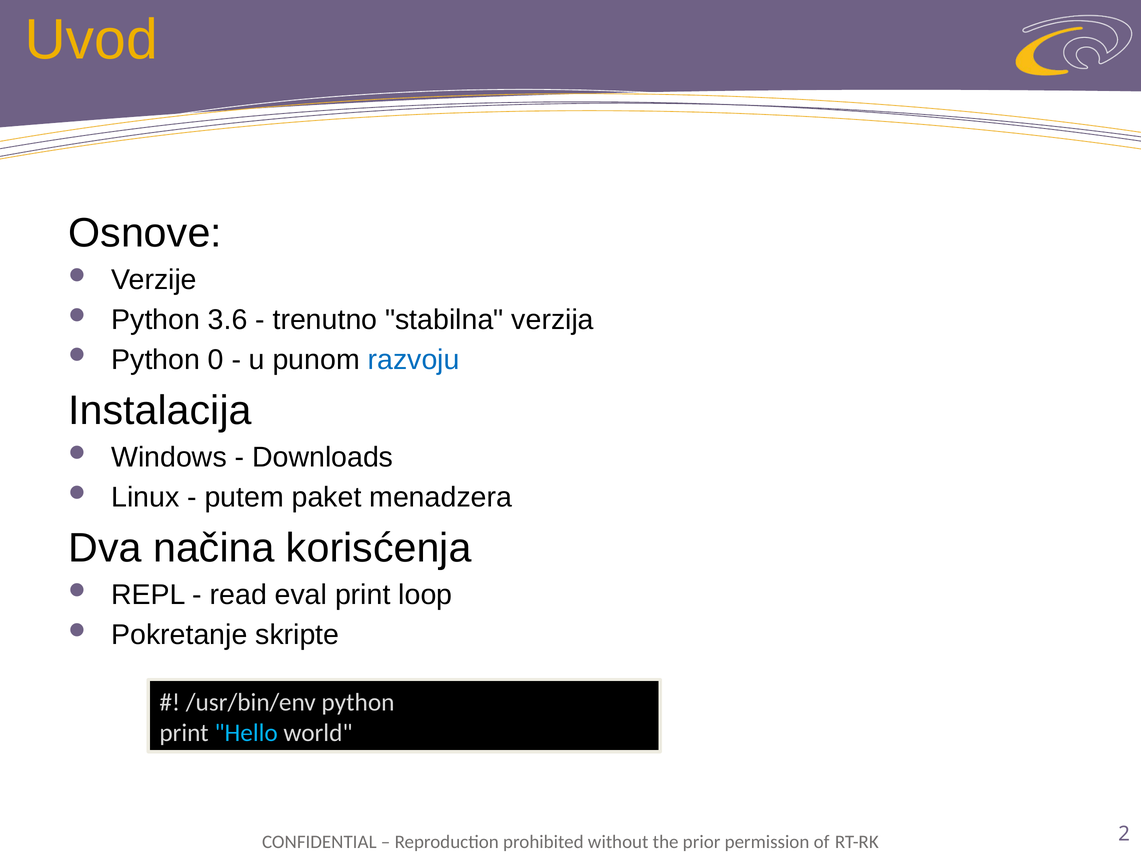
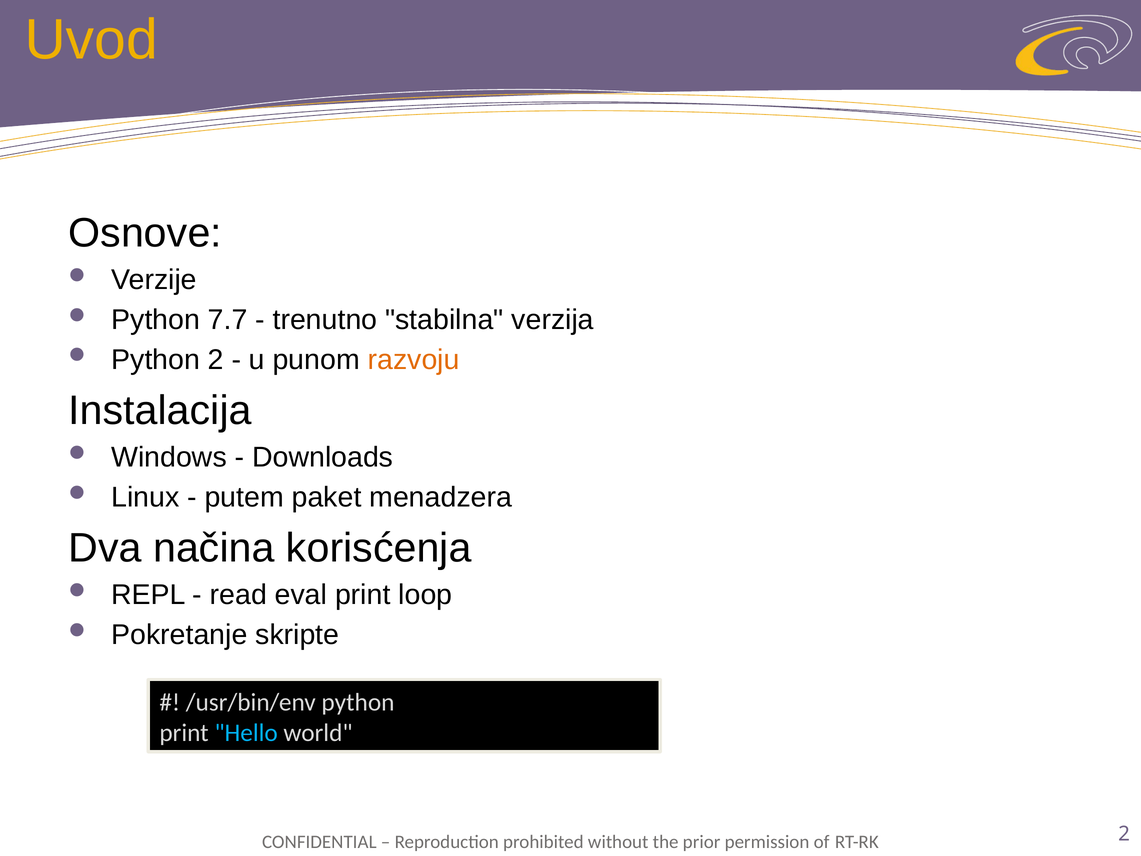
3.6: 3.6 -> 7.7
Python 0: 0 -> 2
razvoju colour: blue -> orange
